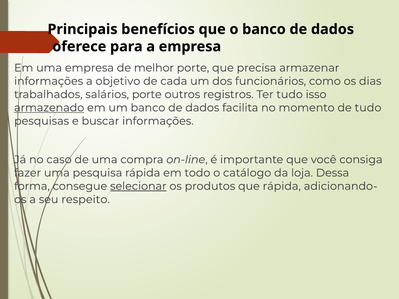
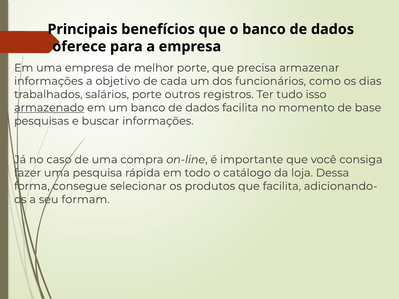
de tudo: tudo -> base
selecionar underline: present -> none
que rápida: rápida -> facilita
respeito: respeito -> formam
